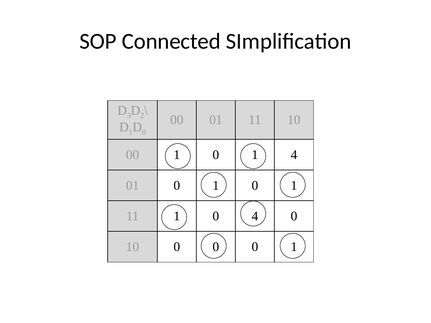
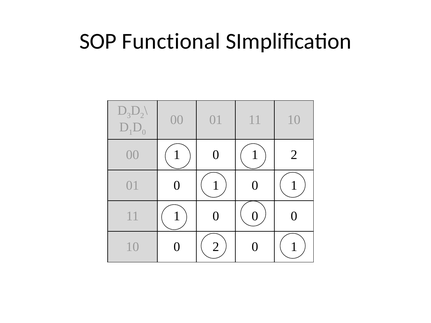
Connected: Connected -> Functional
1 4: 4 -> 2
1 0 4: 4 -> 0
10 0 0: 0 -> 2
